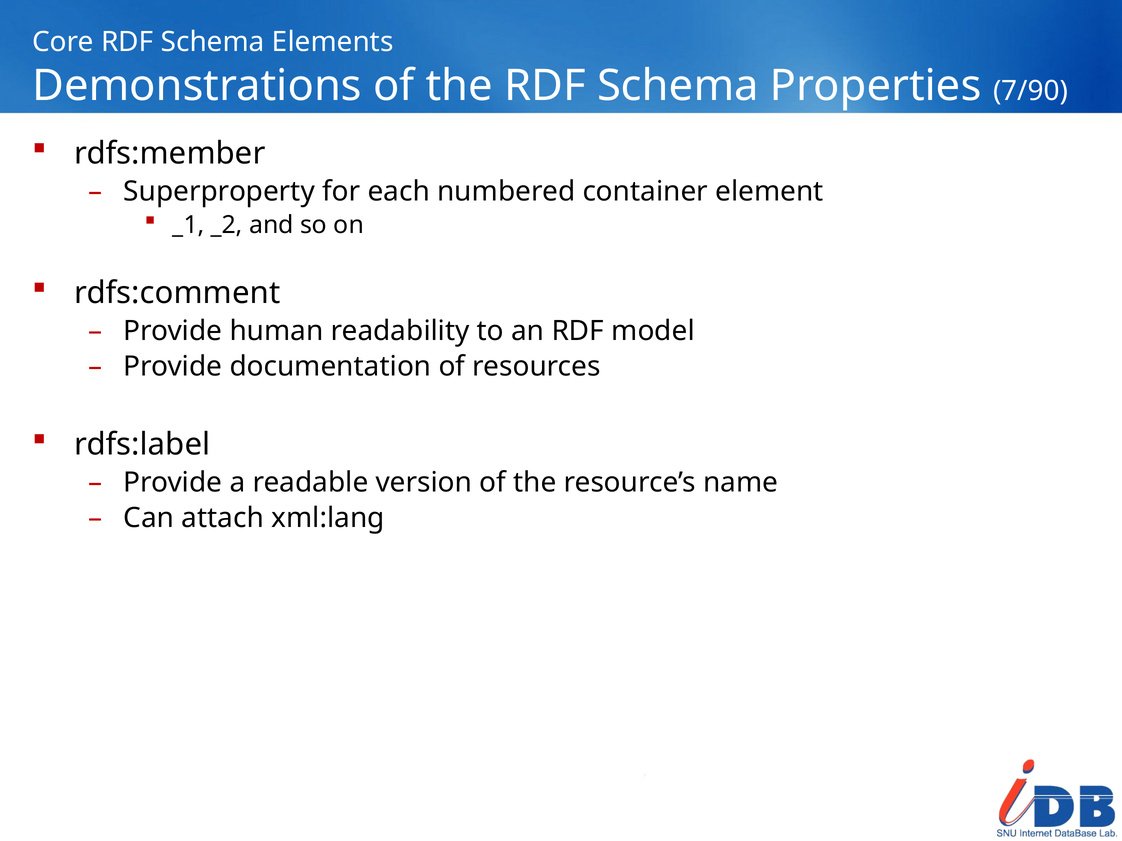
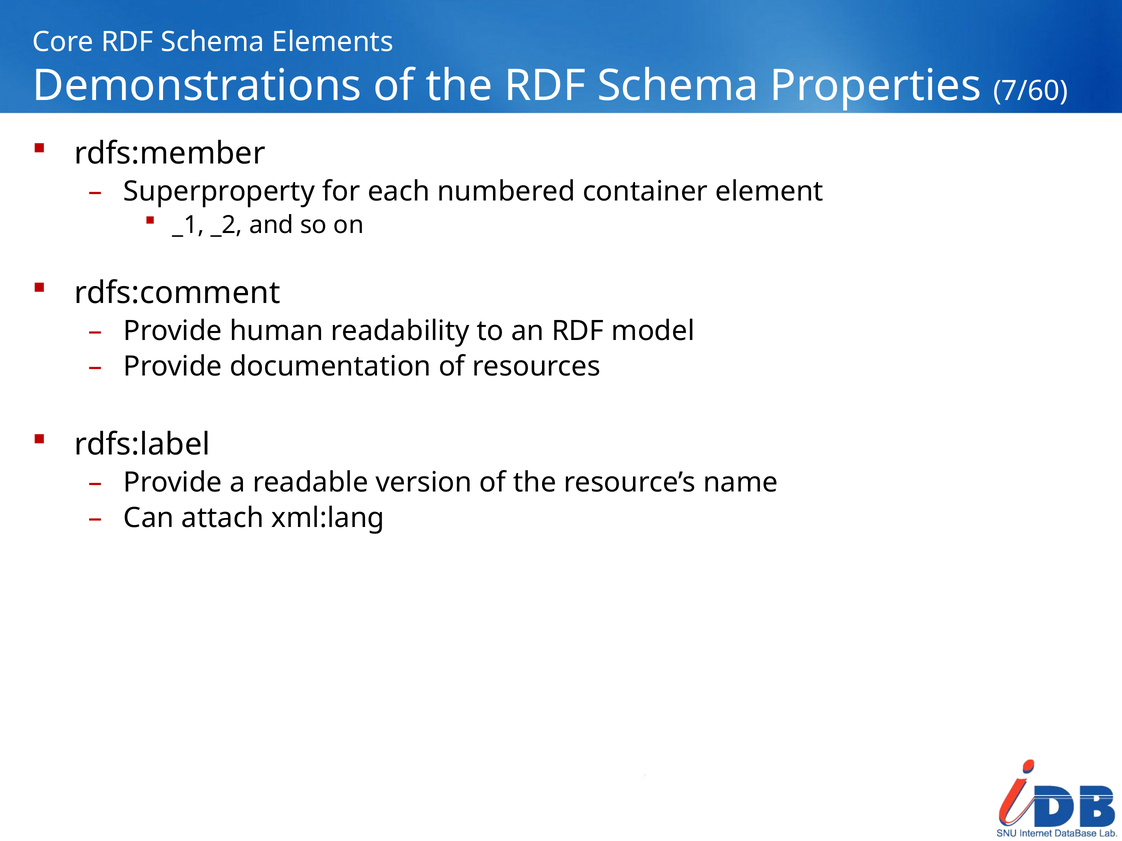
7/90: 7/90 -> 7/60
